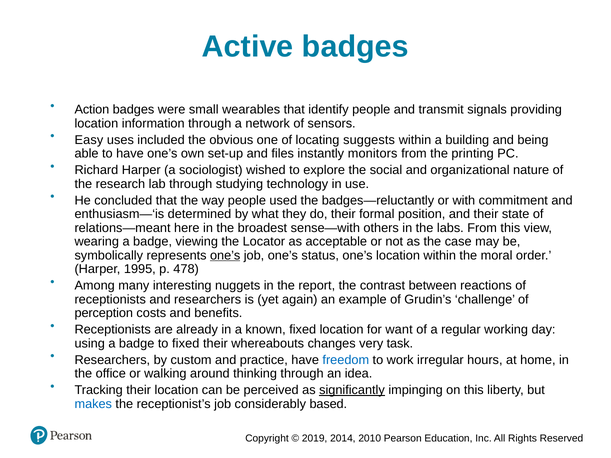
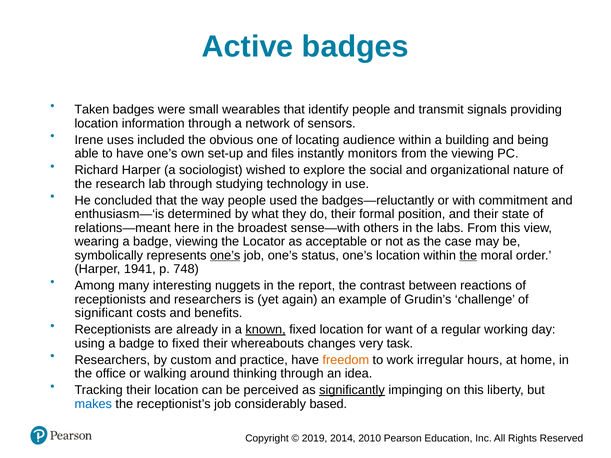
Action: Action -> Taken
Easy: Easy -> Irene
suggests: suggests -> audience
the printing: printing -> viewing
the at (468, 255) underline: none -> present
1995: 1995 -> 1941
478: 478 -> 748
perception: perception -> significant
known underline: none -> present
freedom colour: blue -> orange
